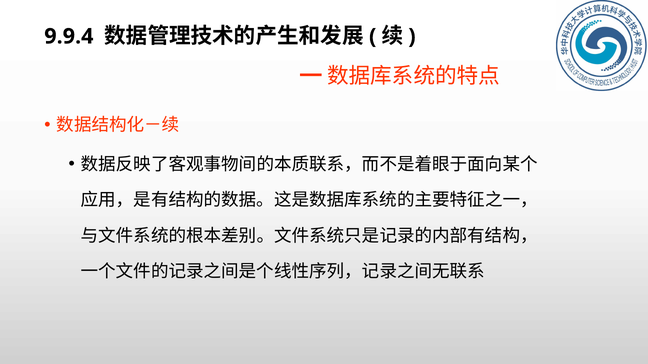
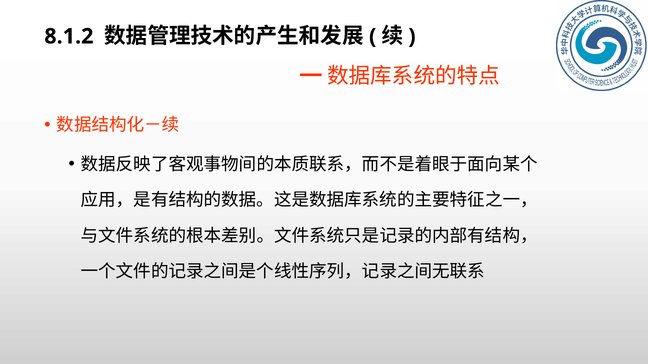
9.9.4: 9.9.4 -> 8.1.2
